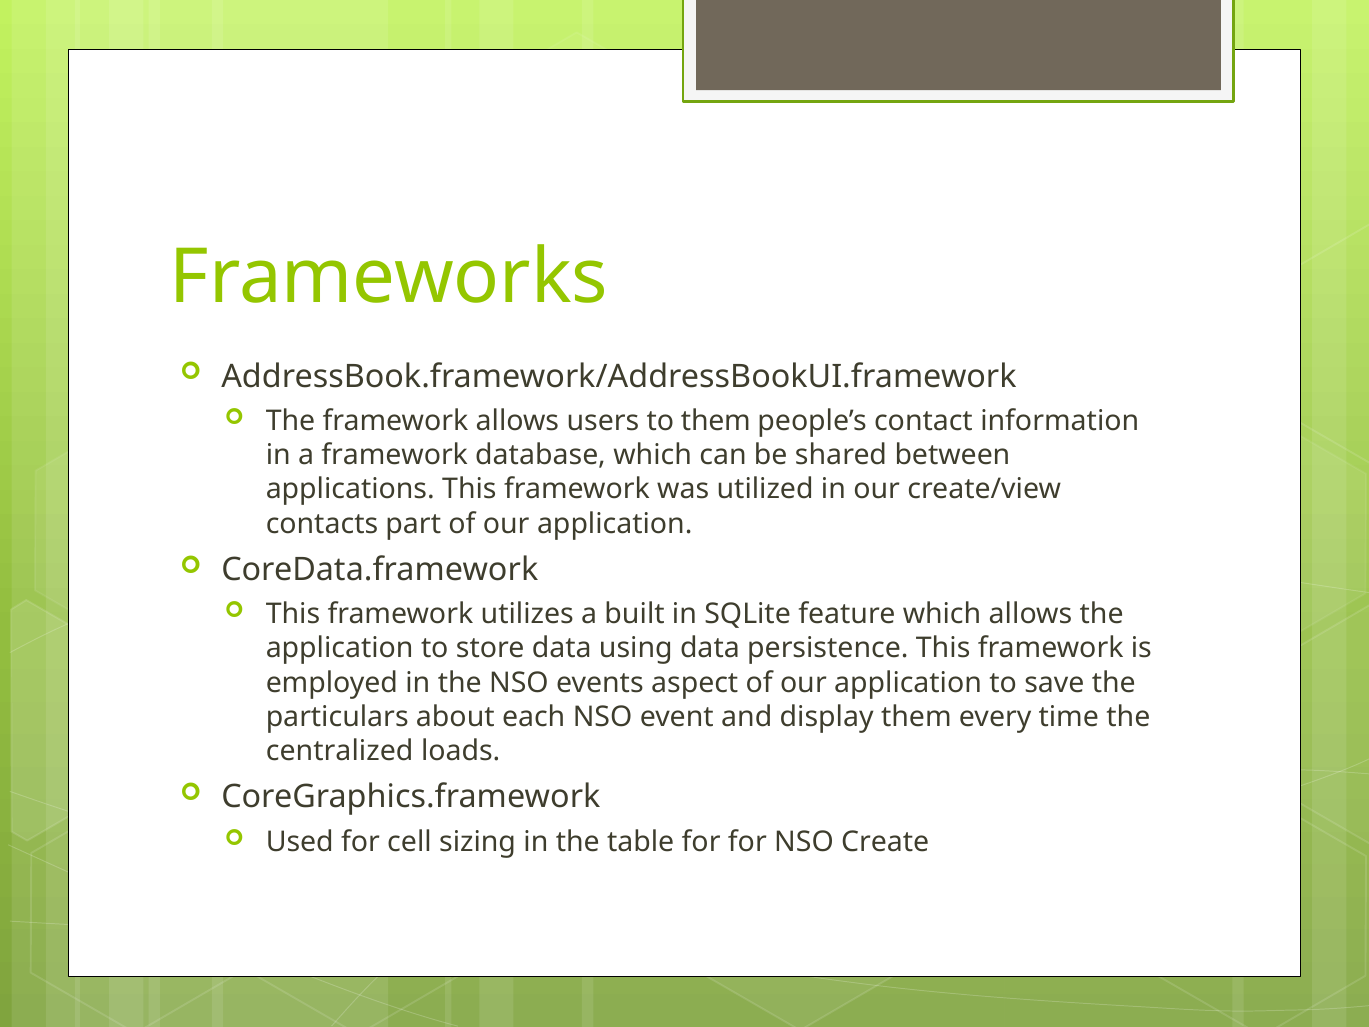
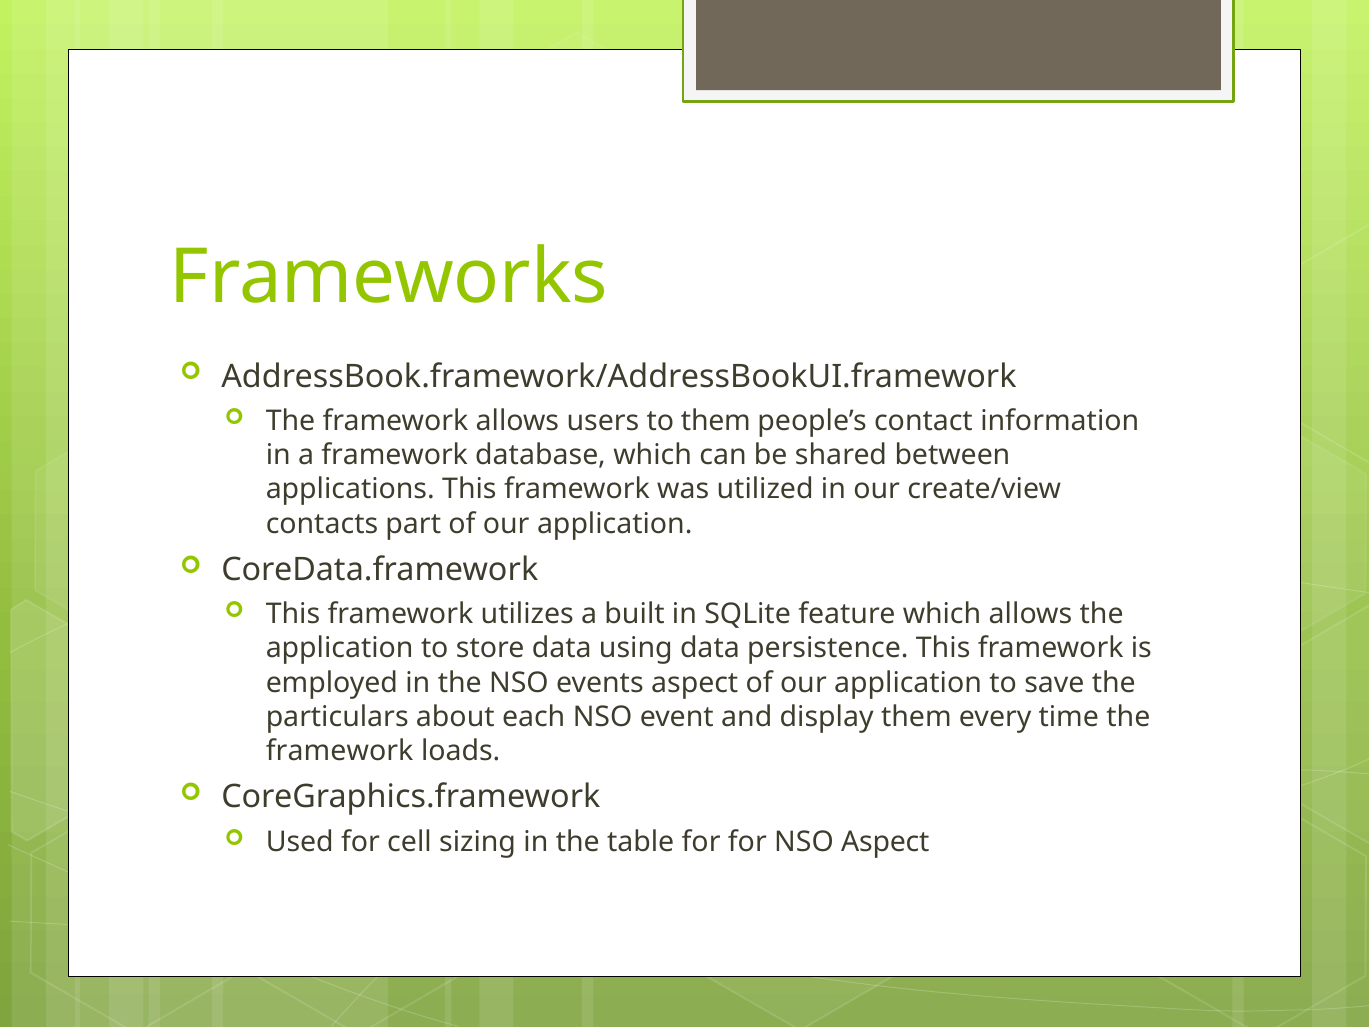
centralized at (340, 751): centralized -> framework
NSO Create: Create -> Aspect
